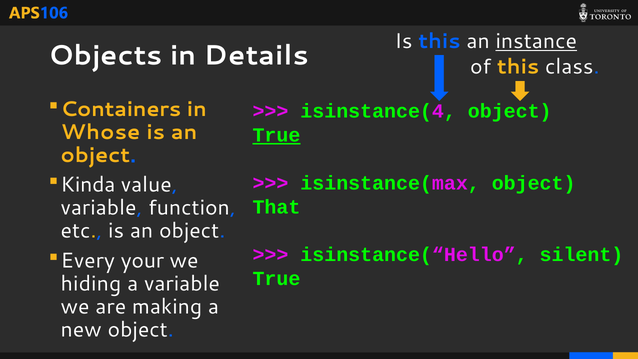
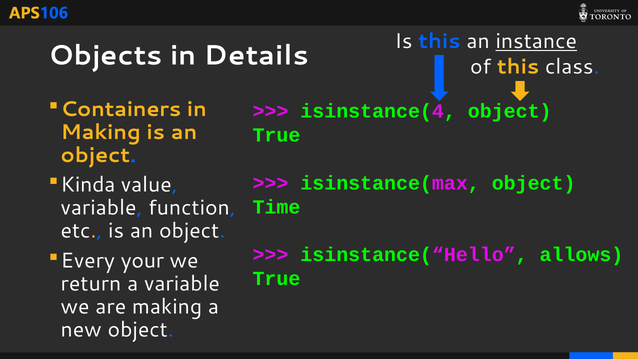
Whose at (101, 132): Whose -> Making
True at (276, 135) underline: present -> none
That: That -> Time
silent: silent -> allows
hiding: hiding -> return
